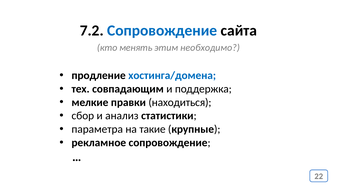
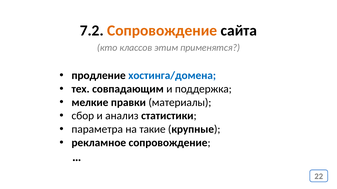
Сопровождение at (162, 31) colour: blue -> orange
менять: менять -> классов
необходимо: необходимо -> применятся
находиться: находиться -> материалы
